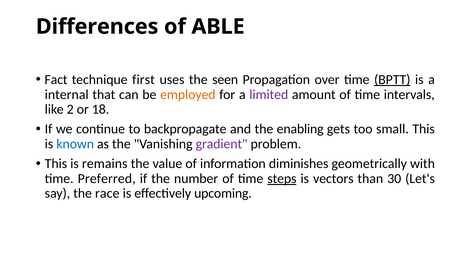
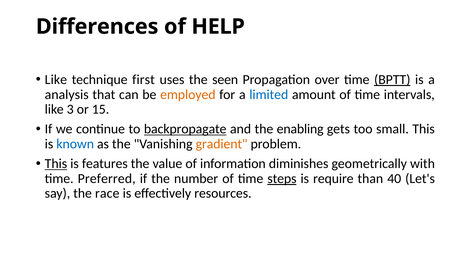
ABLE: ABLE -> HELP
Fact at (56, 80): Fact -> Like
internal: internal -> analysis
limited colour: purple -> blue
2: 2 -> 3
18: 18 -> 15
backpropagate underline: none -> present
gradient colour: purple -> orange
This at (56, 164) underline: none -> present
remains: remains -> features
vectors: vectors -> require
30: 30 -> 40
upcoming: upcoming -> resources
